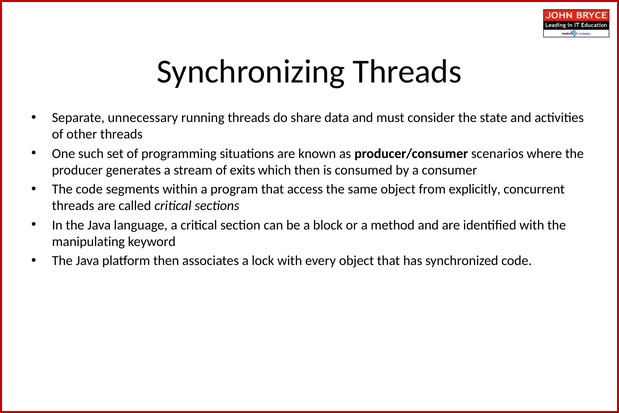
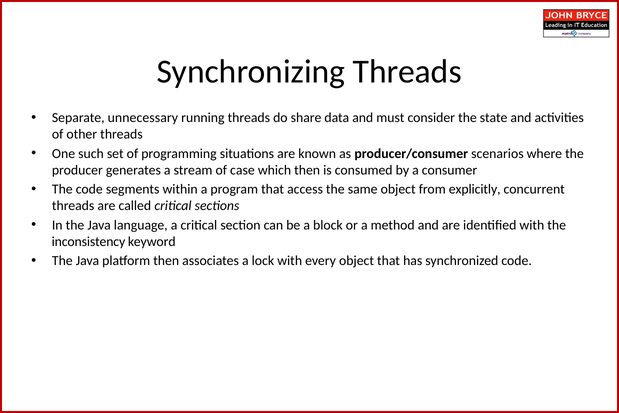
exits: exits -> case
manipulating: manipulating -> inconsistency
